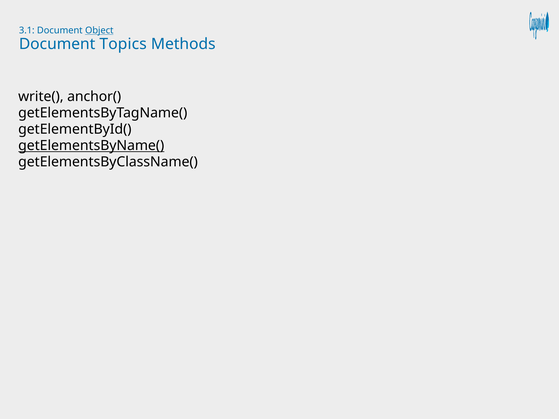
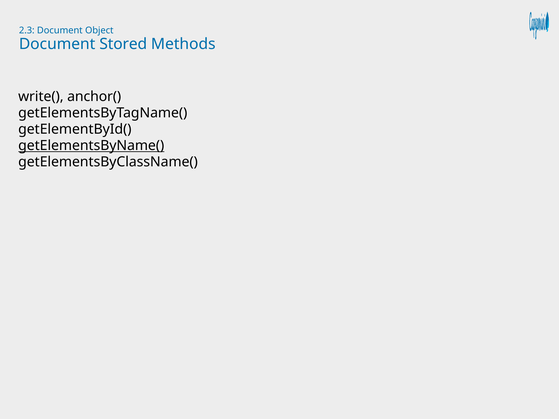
3.1: 3.1 -> 2.3
Object underline: present -> none
Topics: Topics -> Stored
